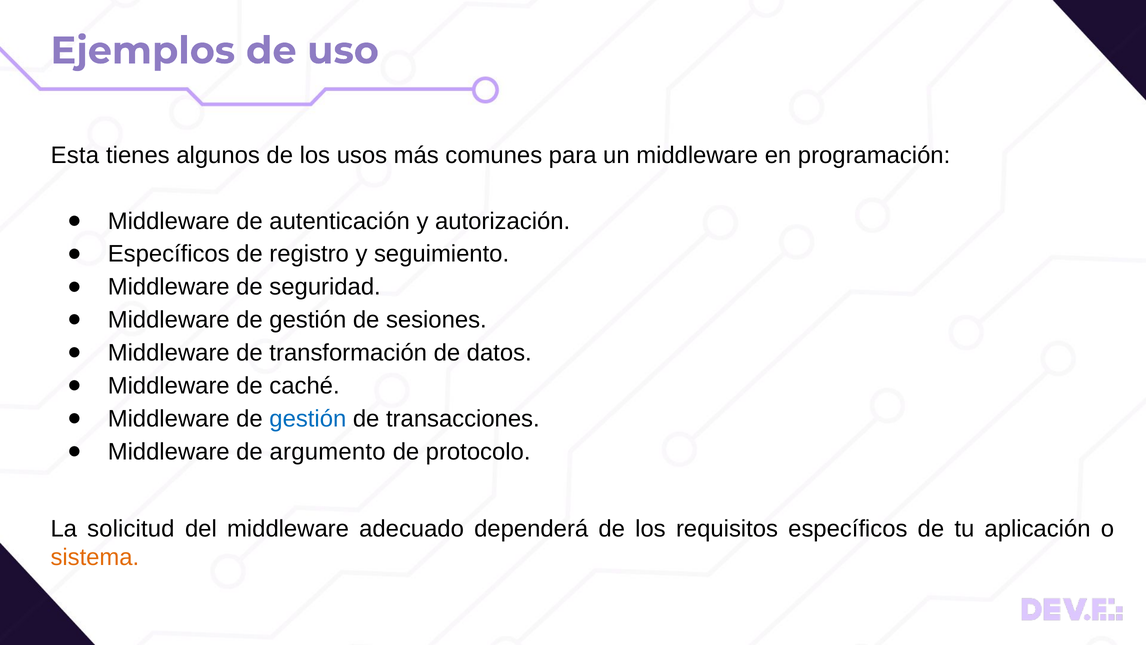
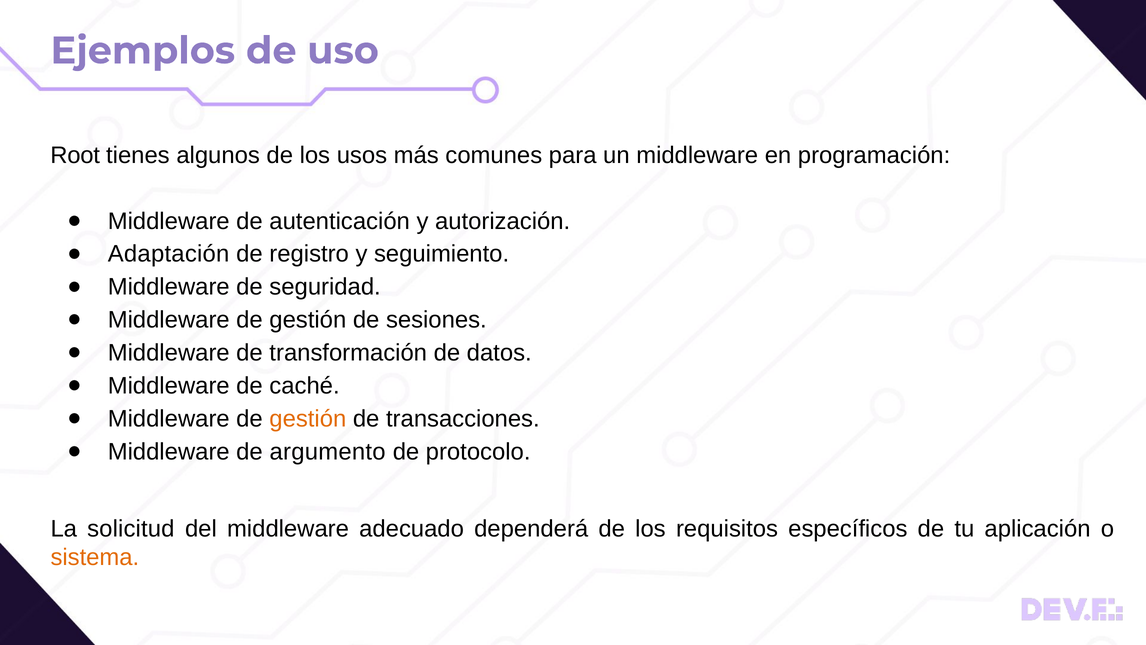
Esta: Esta -> Root
Específicos at (169, 254): Específicos -> Adaptación
gestión at (308, 419) colour: blue -> orange
